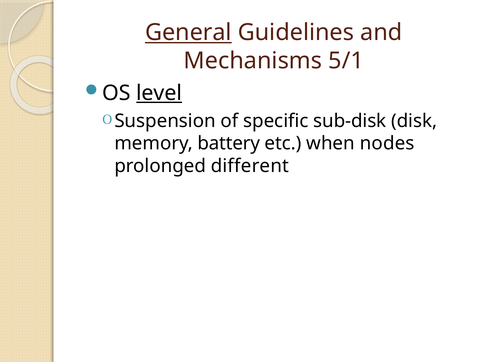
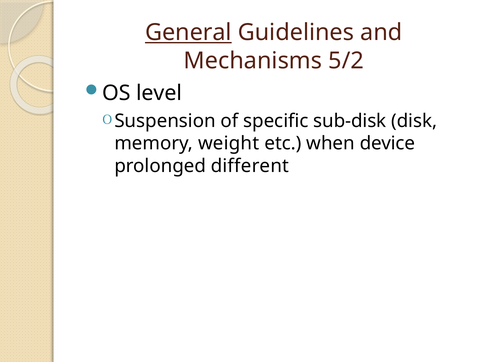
5/1: 5/1 -> 5/2
level underline: present -> none
battery: battery -> weight
nodes: nodes -> device
